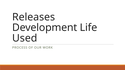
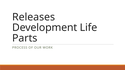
Used: Used -> Parts
